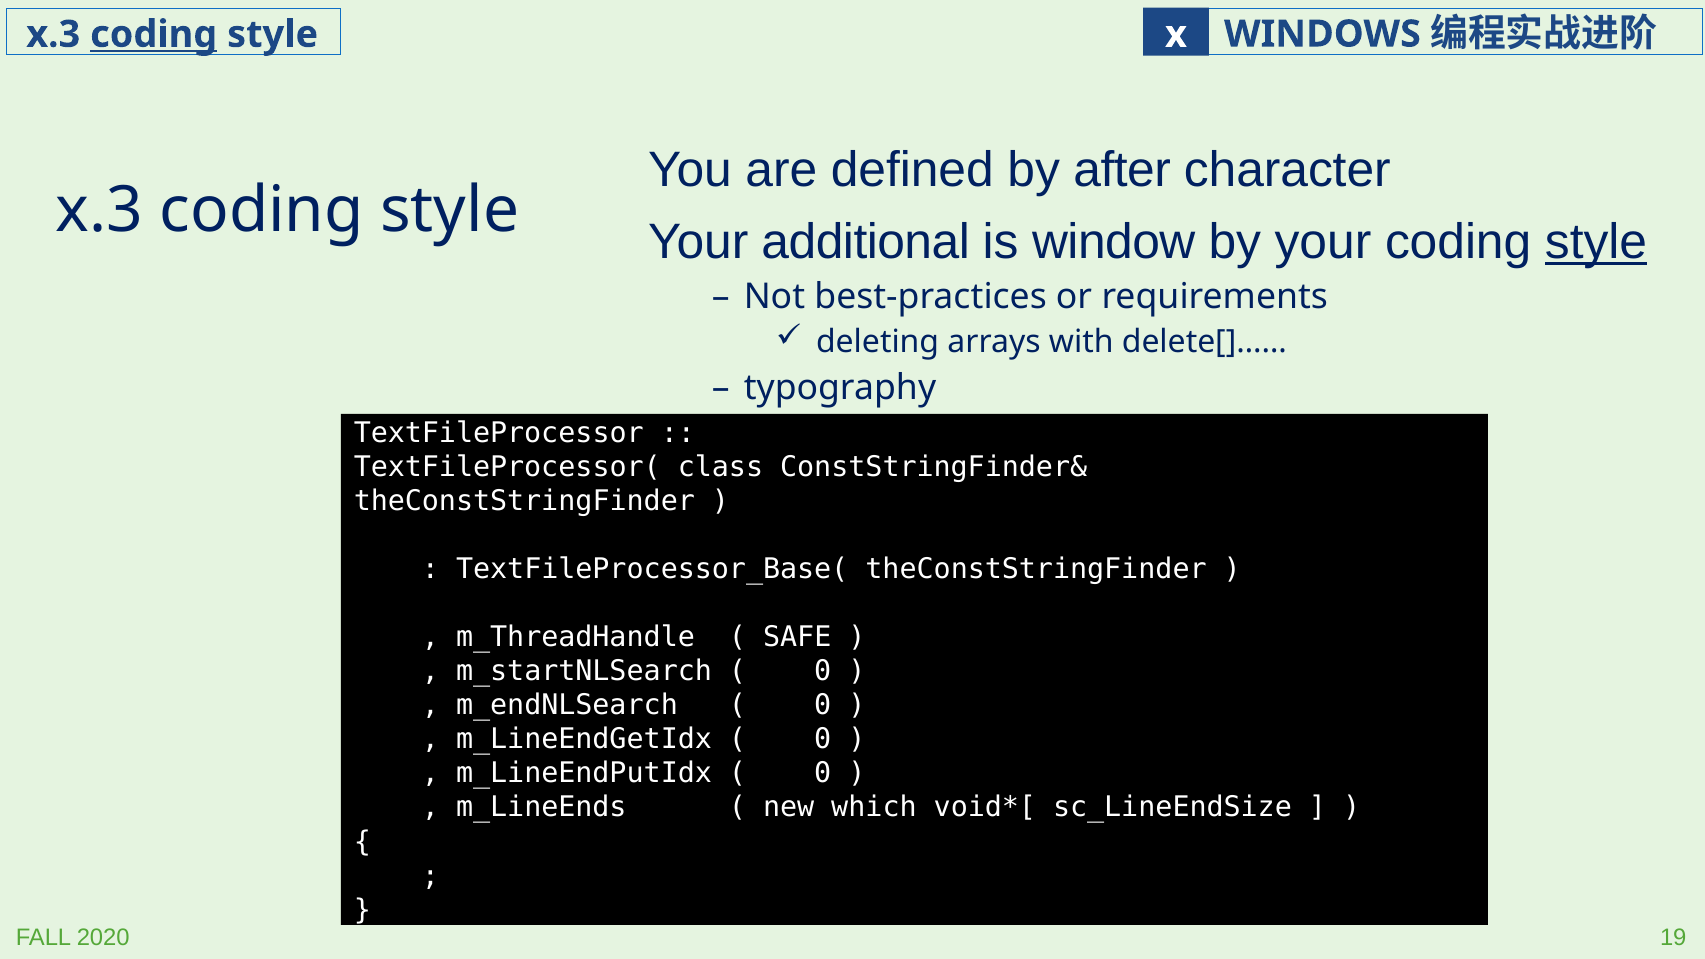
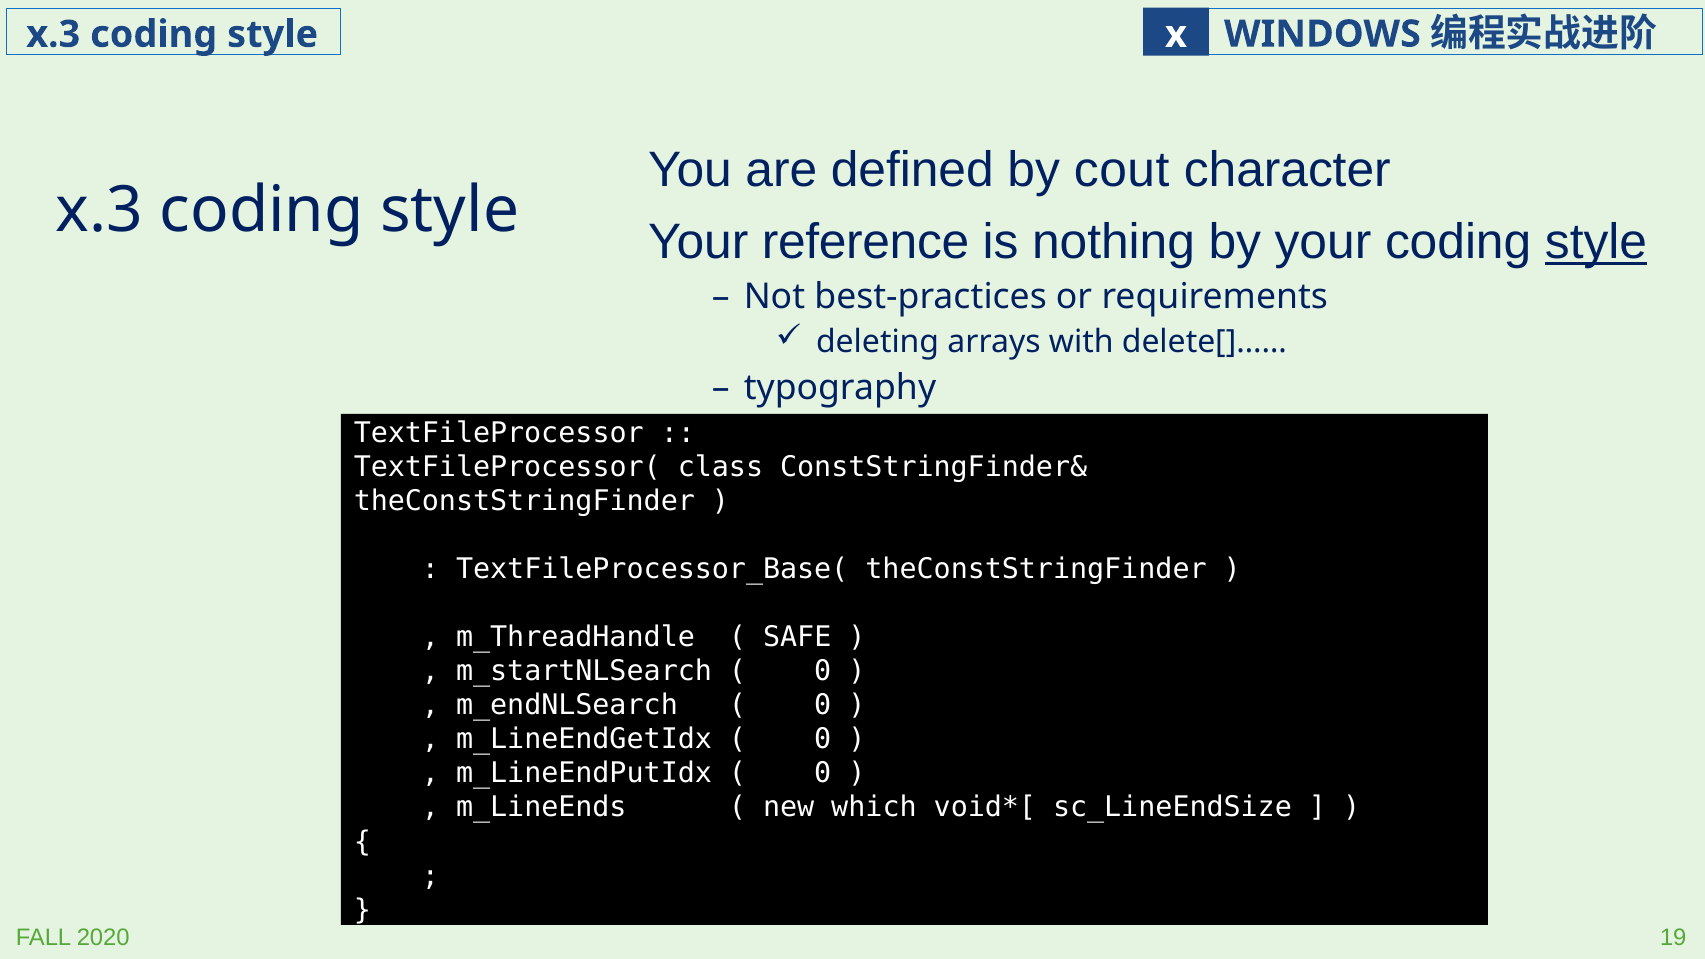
coding at (154, 34) underline: present -> none
after: after -> cout
additional: additional -> reference
window: window -> nothing
